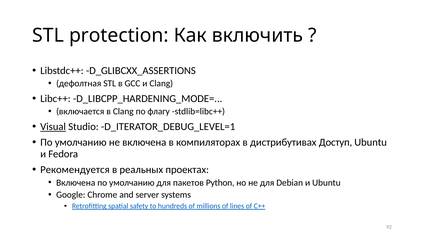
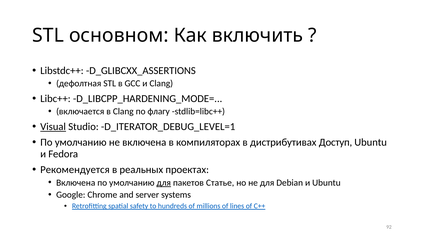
protection: protection -> основном
для at (164, 183) underline: none -> present
Python: Python -> Статье
